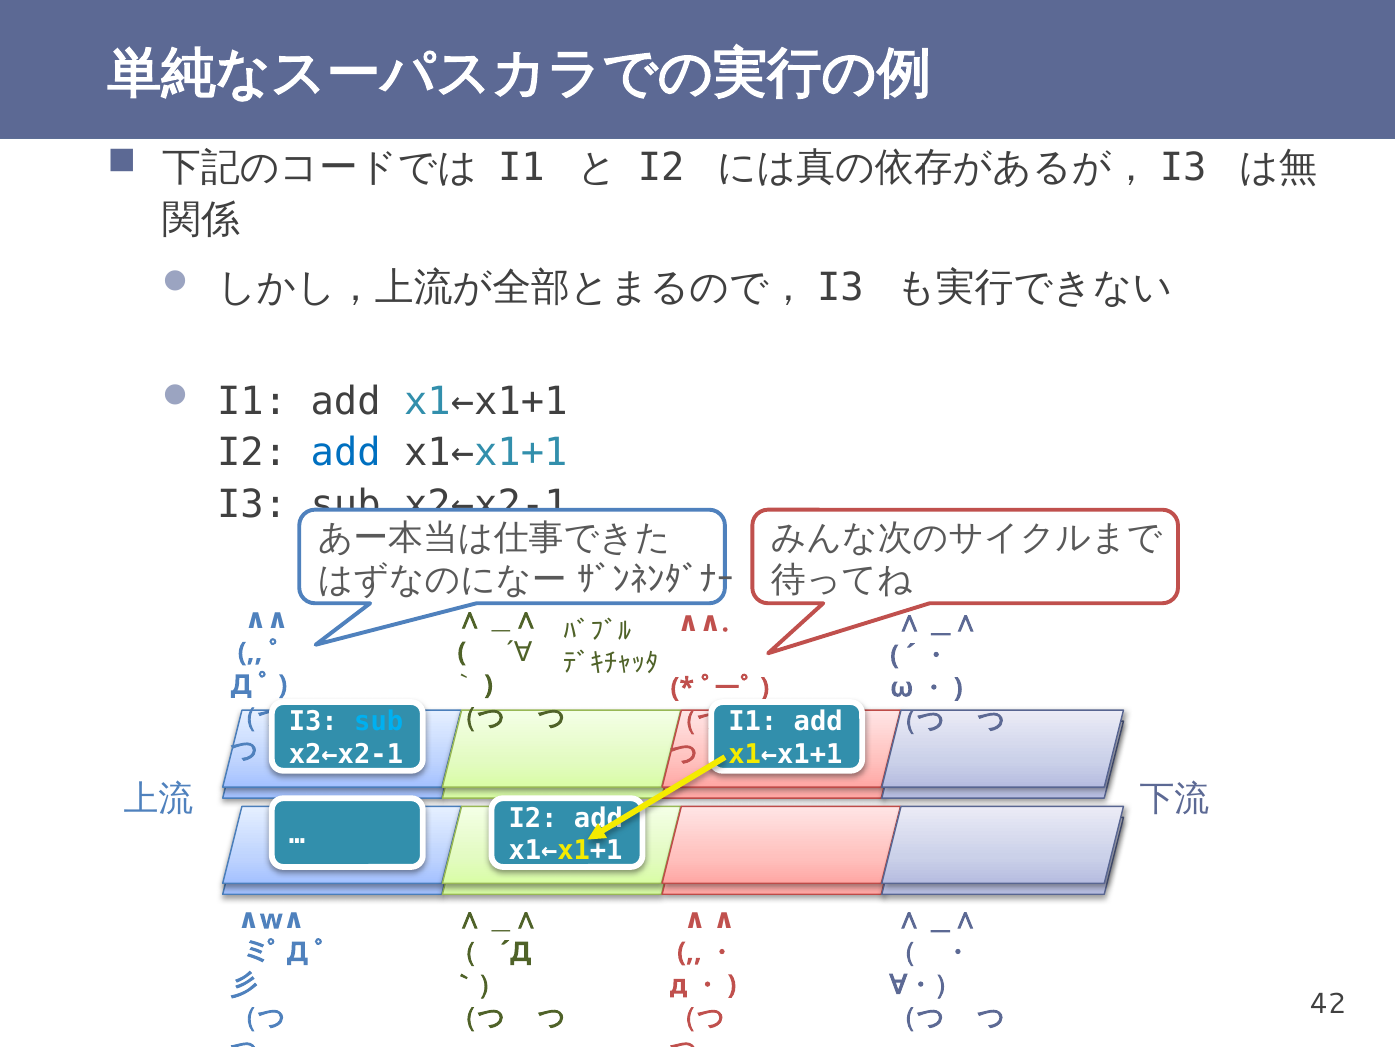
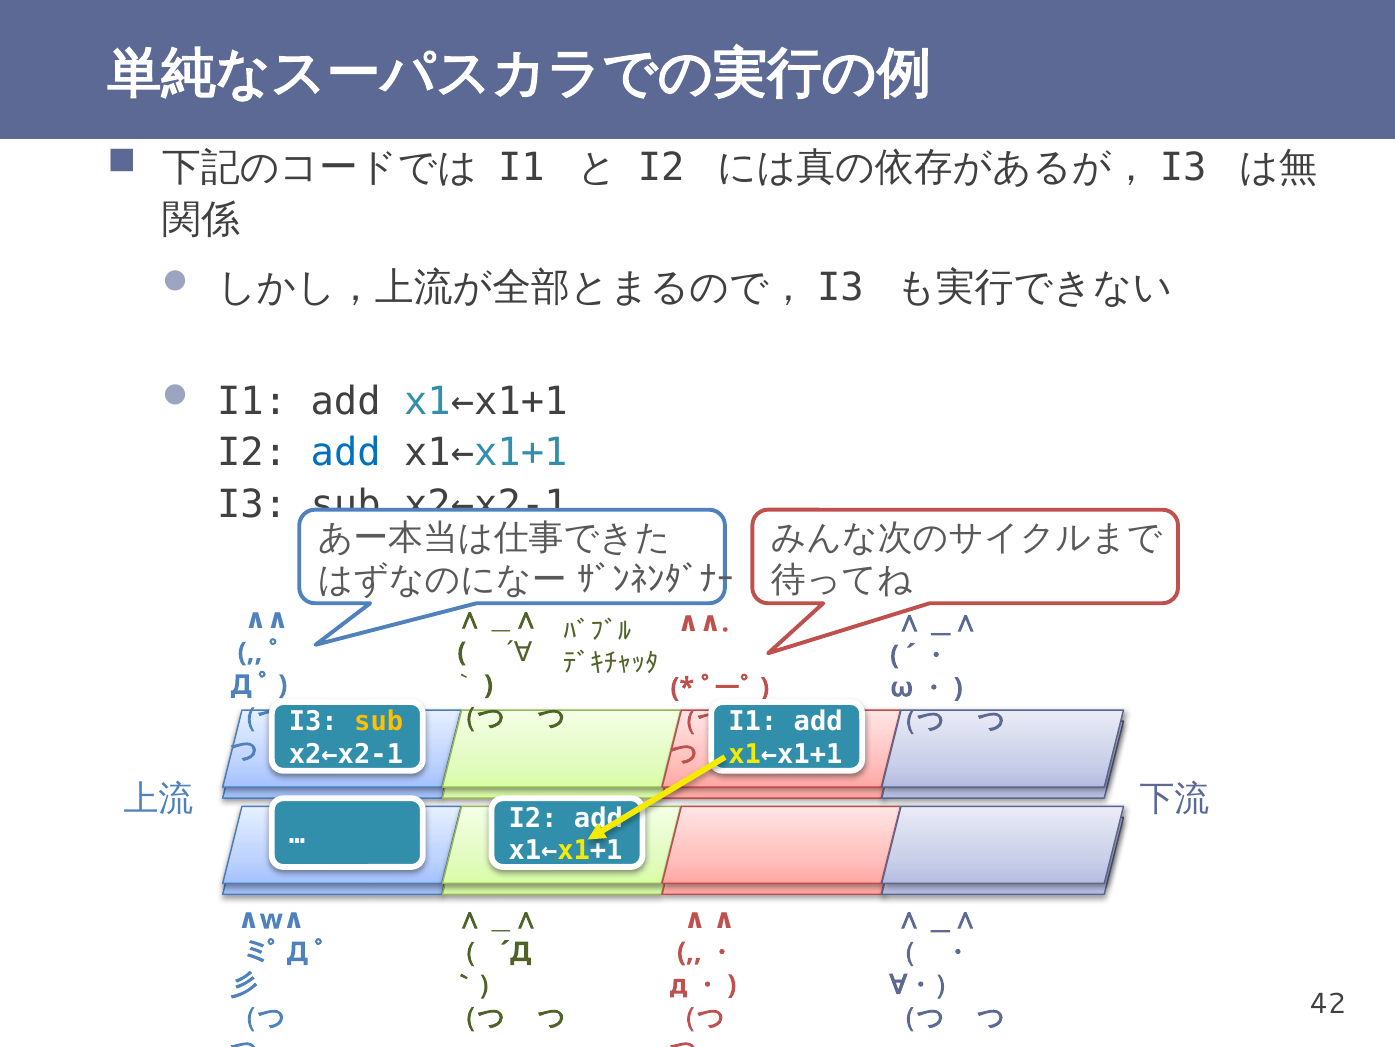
sub at (379, 721) colour: light blue -> yellow
